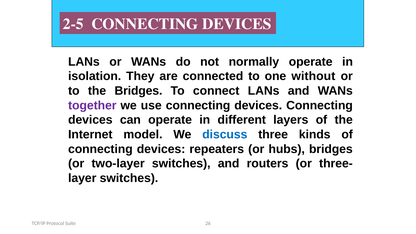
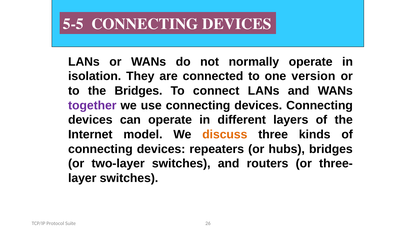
2-5: 2-5 -> 5-5
without: without -> version
discuss colour: blue -> orange
